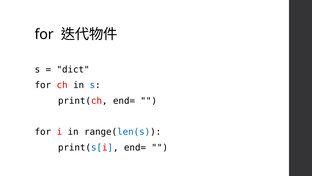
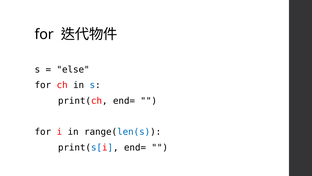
dict: dict -> else
